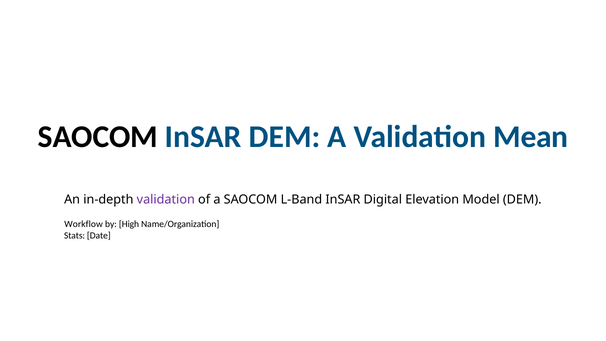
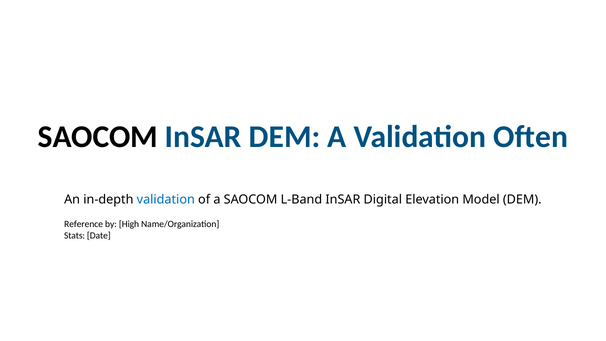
Mean: Mean -> Often
validation at (166, 200) colour: purple -> blue
Workflow: Workflow -> Reference
